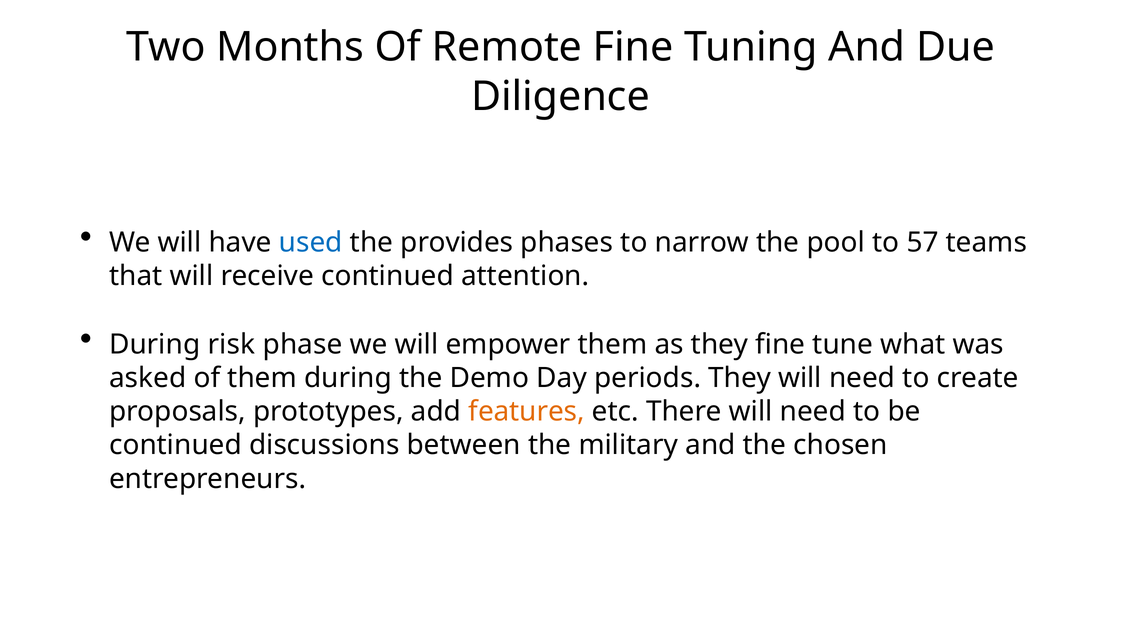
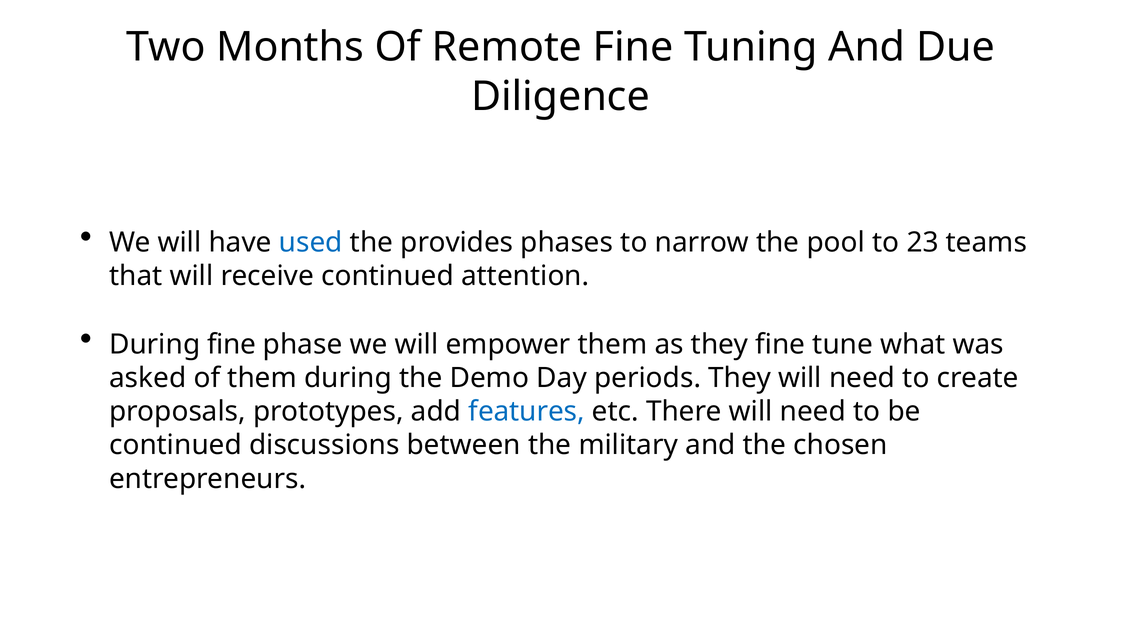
57: 57 -> 23
During risk: risk -> fine
features colour: orange -> blue
